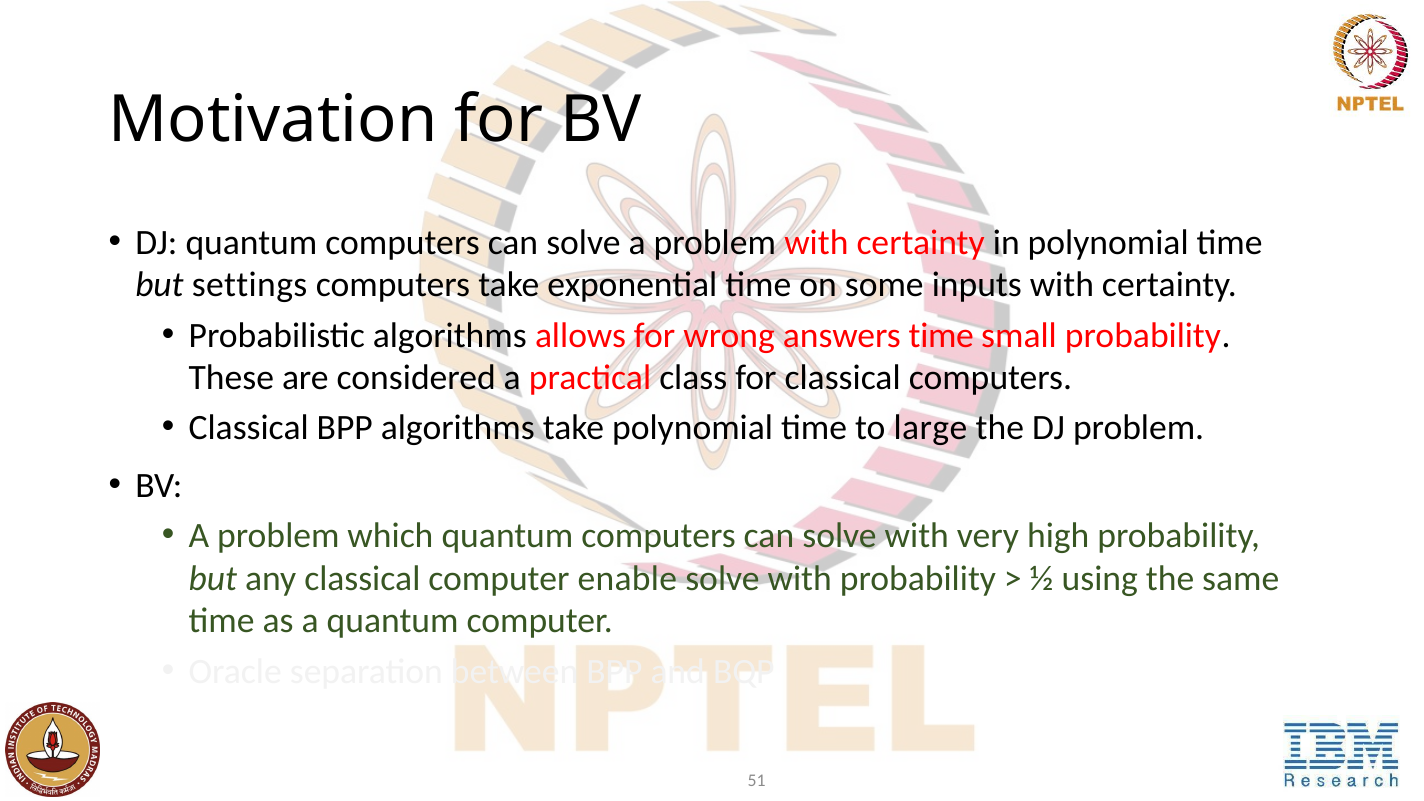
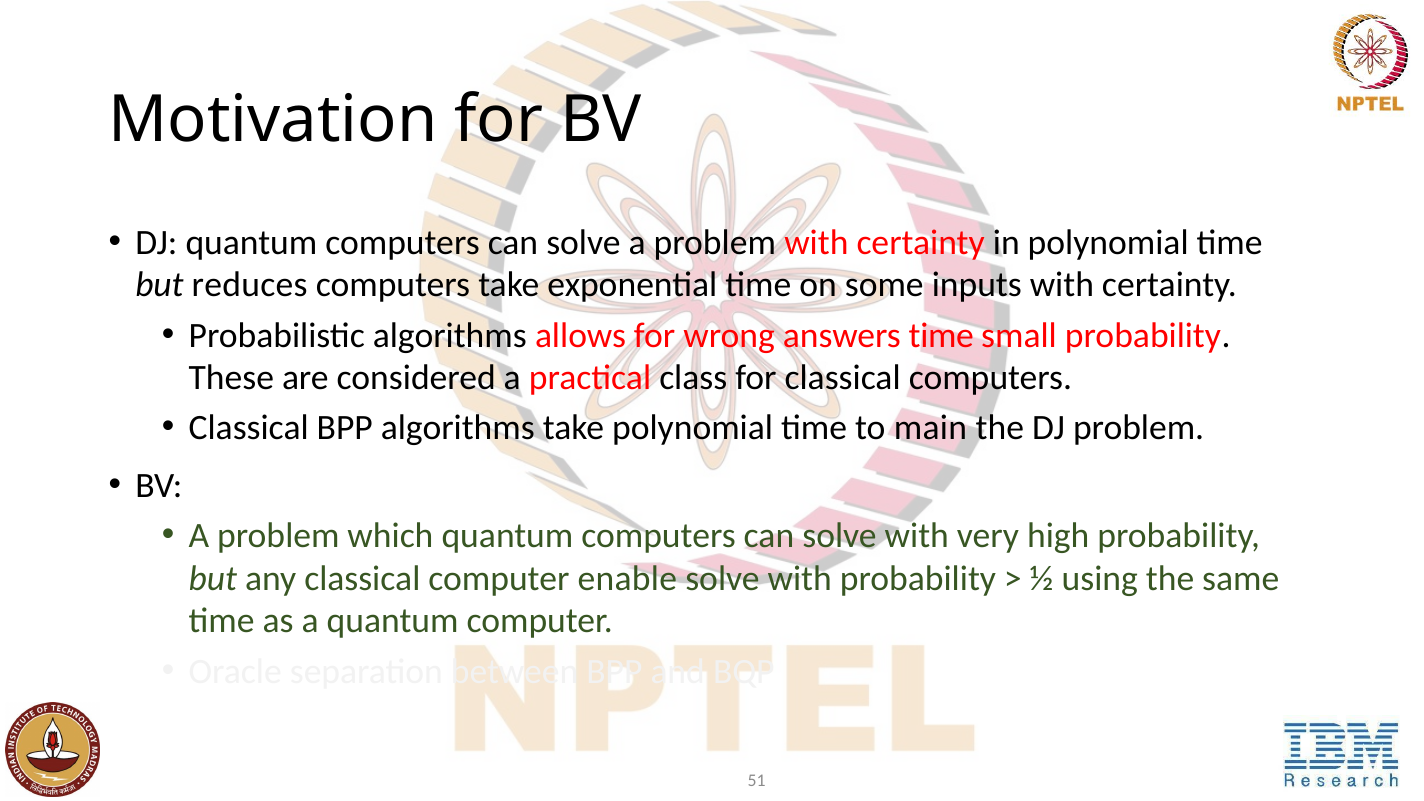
settings: settings -> reduces
large: large -> main
